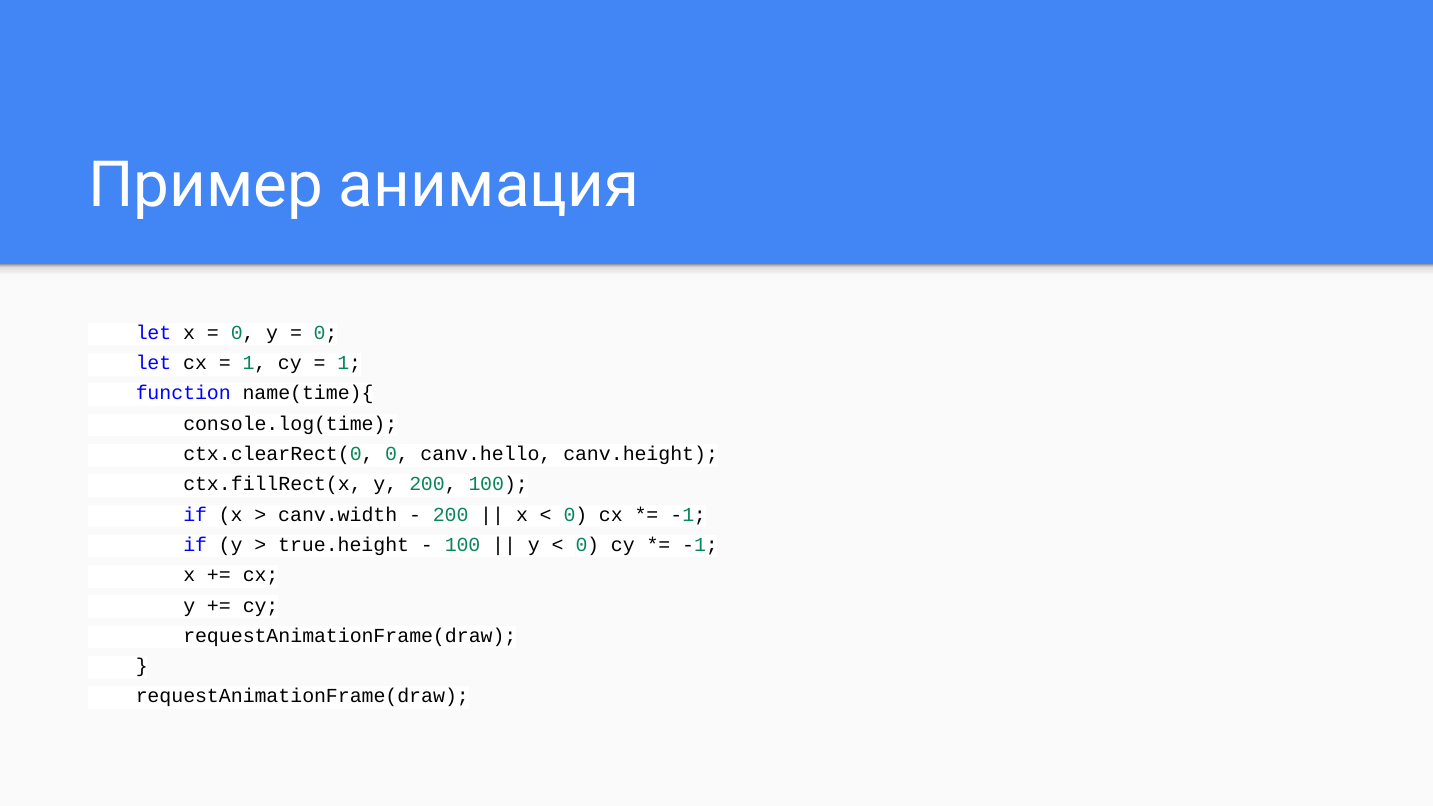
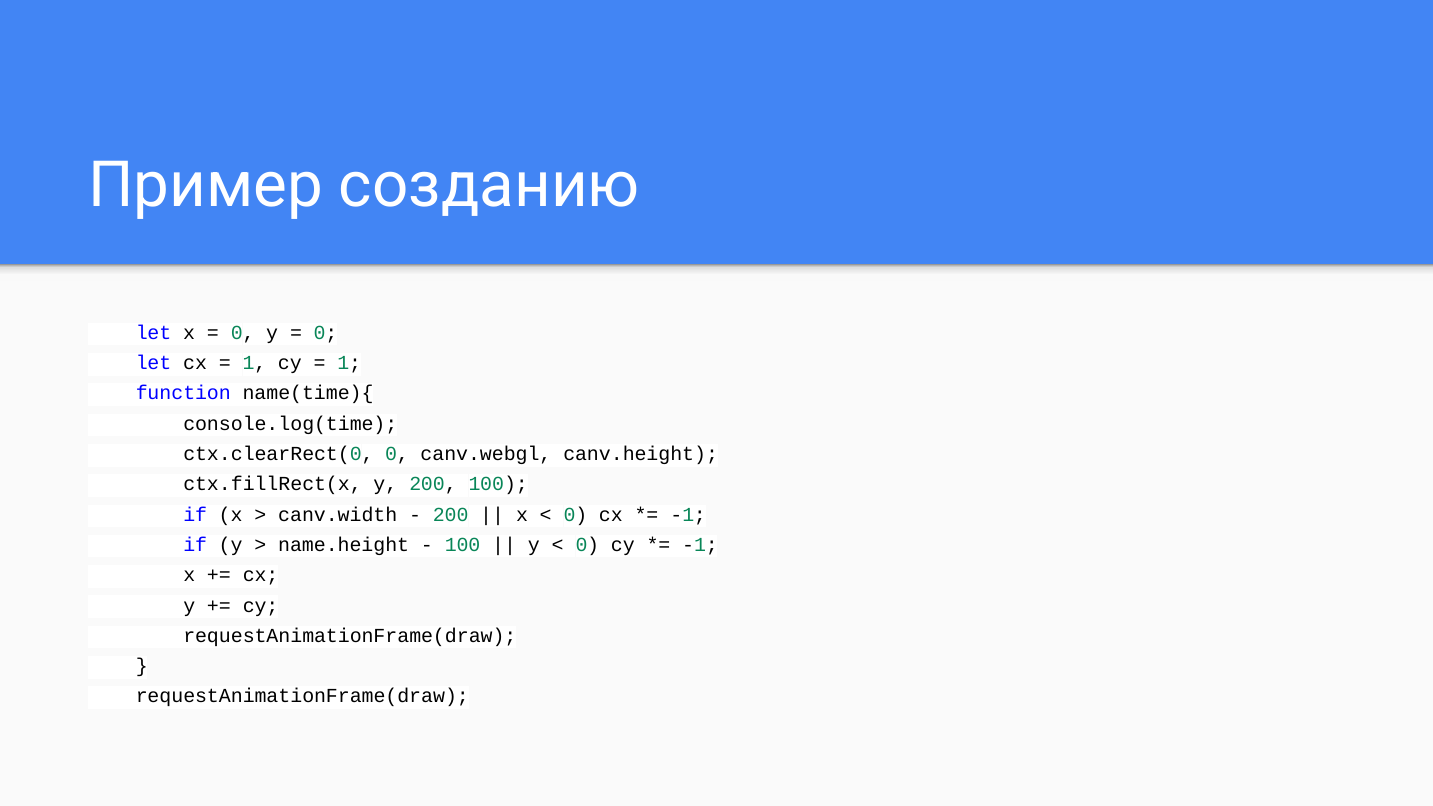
анимация: анимация -> созданию
canv.hello: canv.hello -> canv.webgl
true.height: true.height -> name.height
